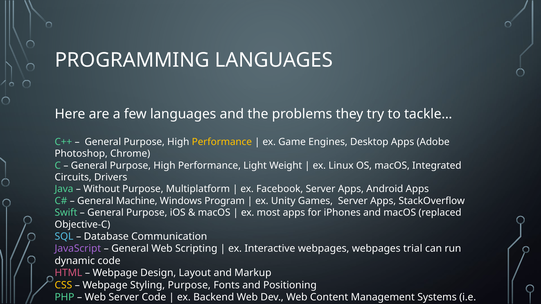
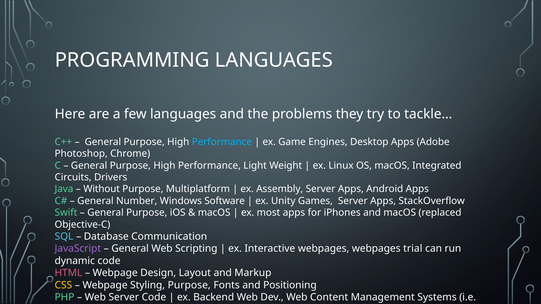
Performance at (222, 142) colour: yellow -> light blue
Facebook: Facebook -> Assembly
General Machine: Machine -> Number
Program: Program -> Software
